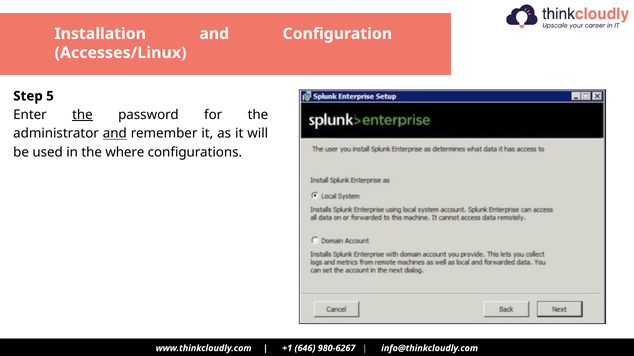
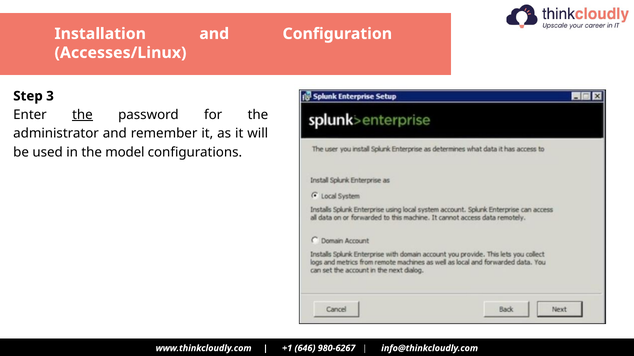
5: 5 -> 3
and at (115, 134) underline: present -> none
where: where -> model
